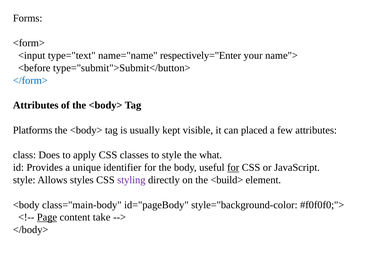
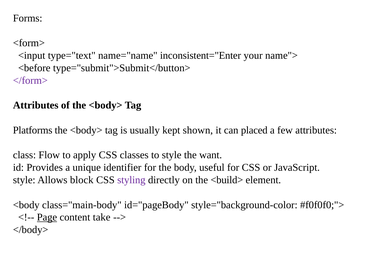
respectively="Enter: respectively="Enter -> inconsistent="Enter
</form> colour: blue -> purple
visible: visible -> shown
Does: Does -> Flow
what: what -> want
for at (233, 167) underline: present -> none
styles: styles -> block
